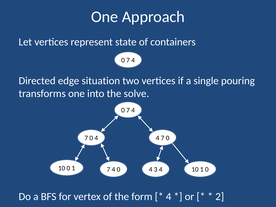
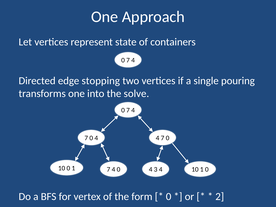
situation: situation -> stopping
4 at (169, 197): 4 -> 0
